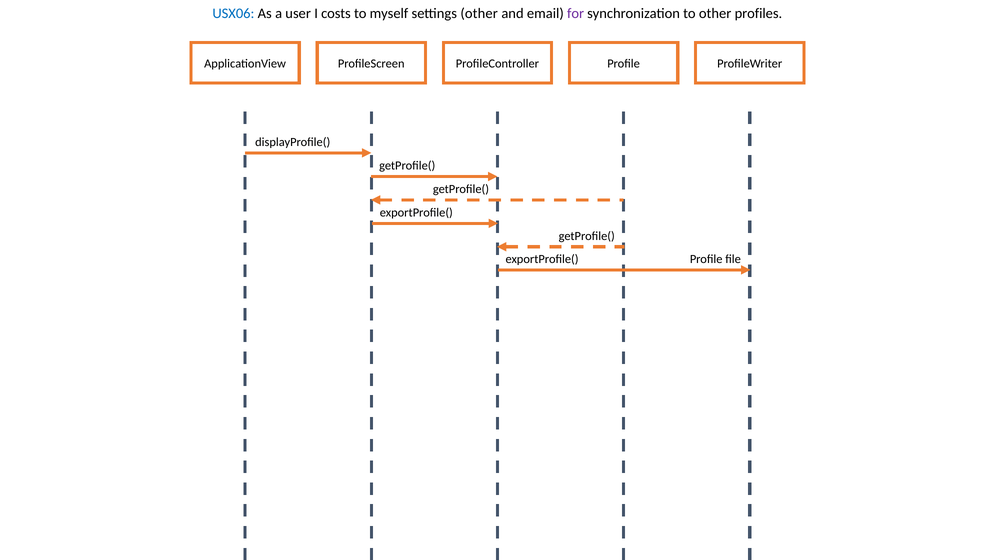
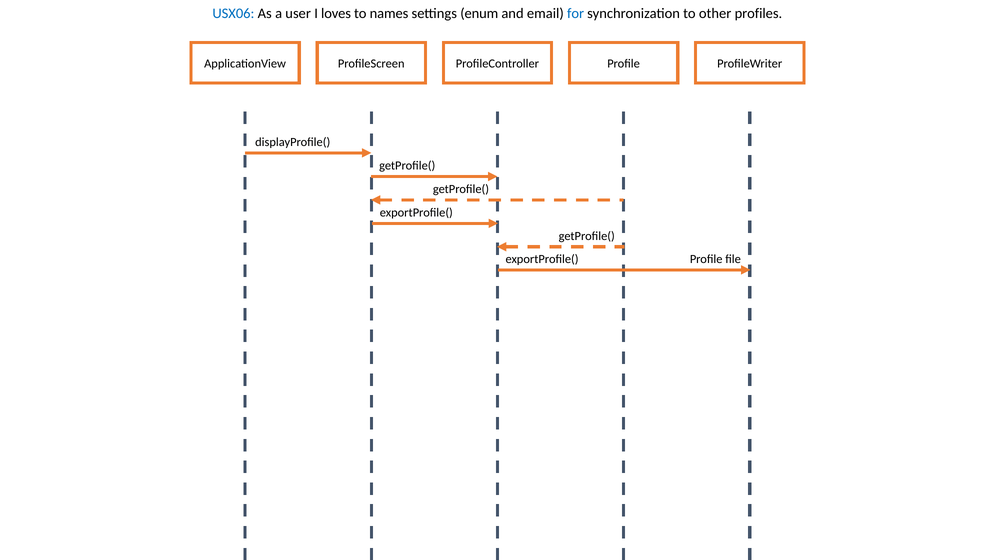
costs: costs -> loves
myself: myself -> names
settings other: other -> enum
for colour: purple -> blue
